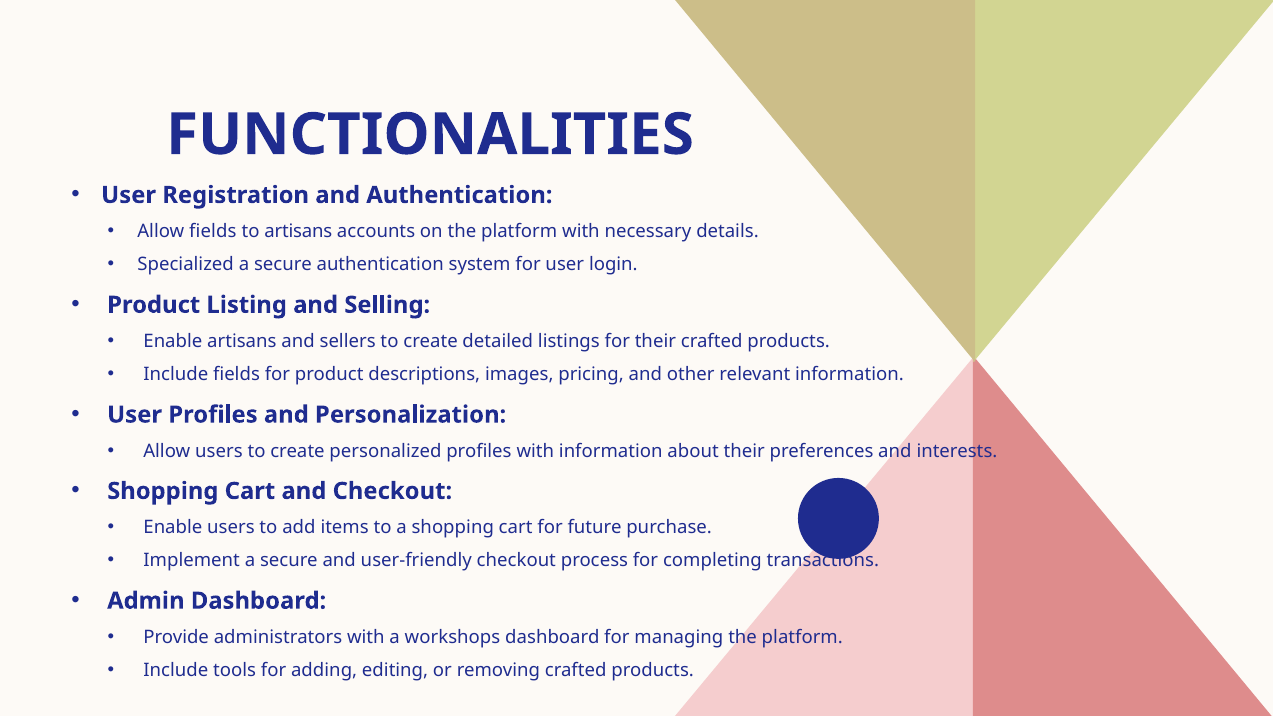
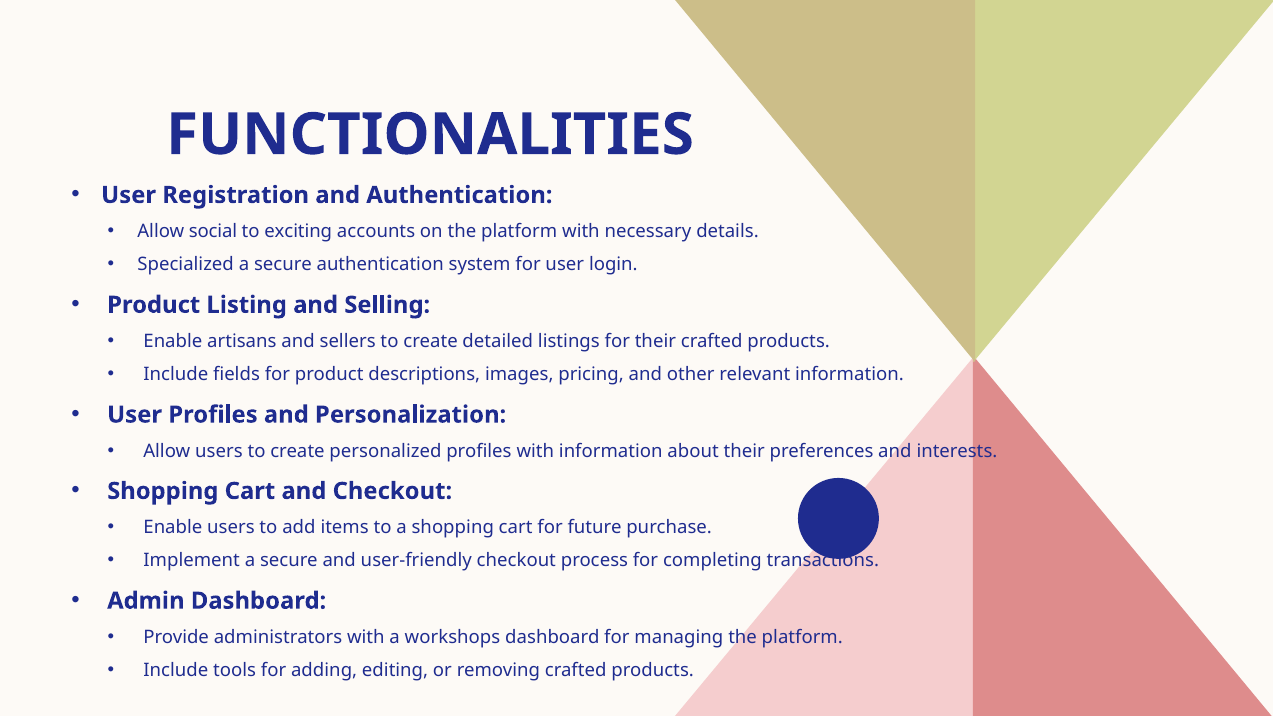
Allow fields: fields -> social
to artisans: artisans -> exciting
